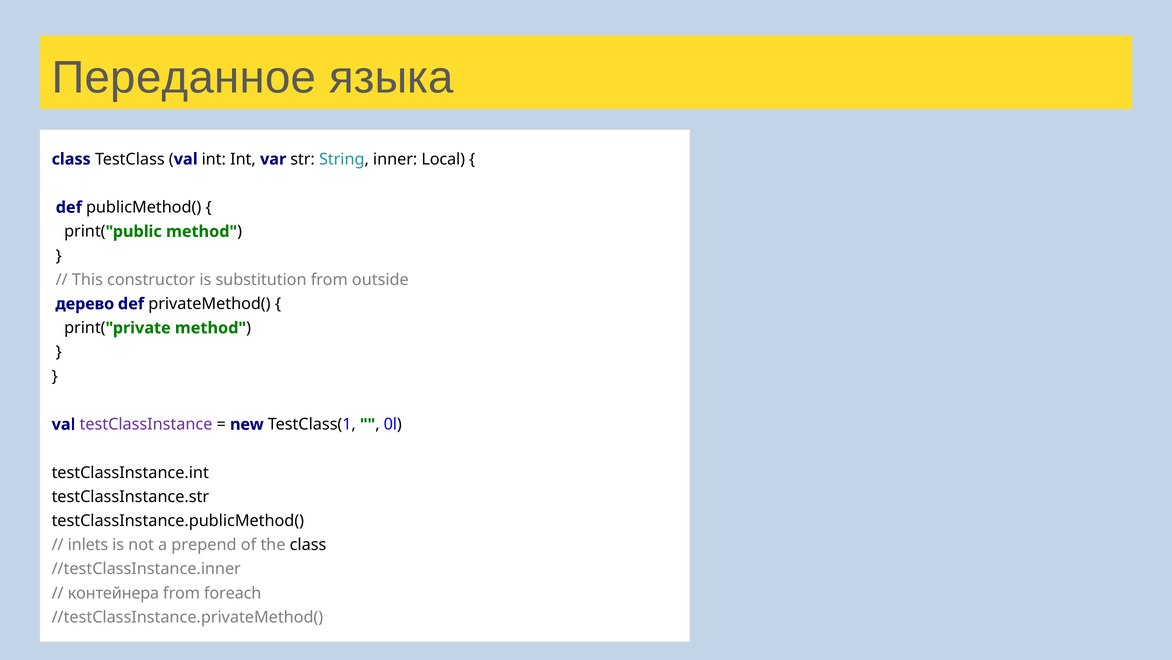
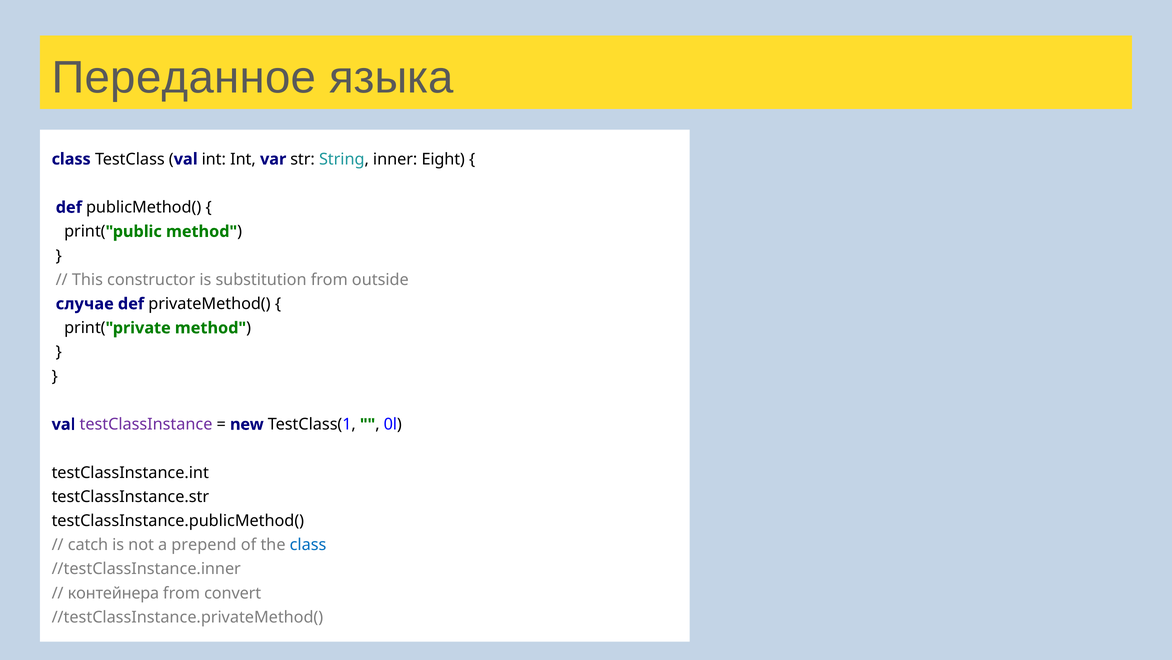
Local: Local -> Eight
дерево: дерево -> случае
inlets: inlets -> catch
class at (308, 544) colour: black -> blue
foreach: foreach -> convert
